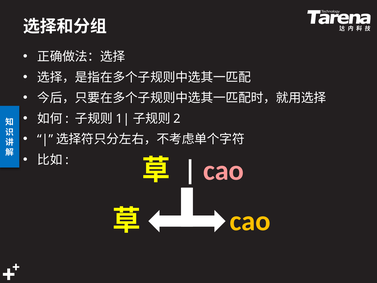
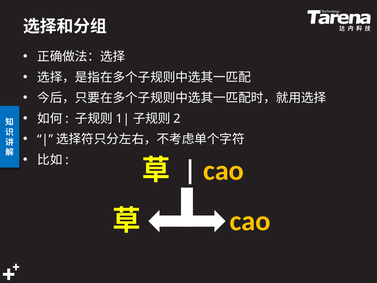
cao at (224, 170) colour: pink -> yellow
